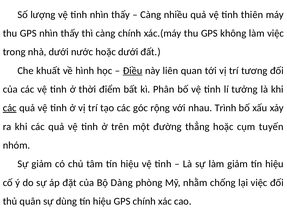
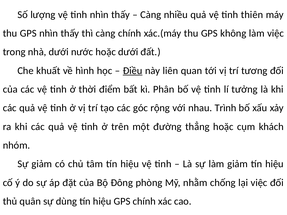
các at (10, 108) underline: present -> none
tuyến: tuyến -> khách
Dàng: Dàng -> Đông
